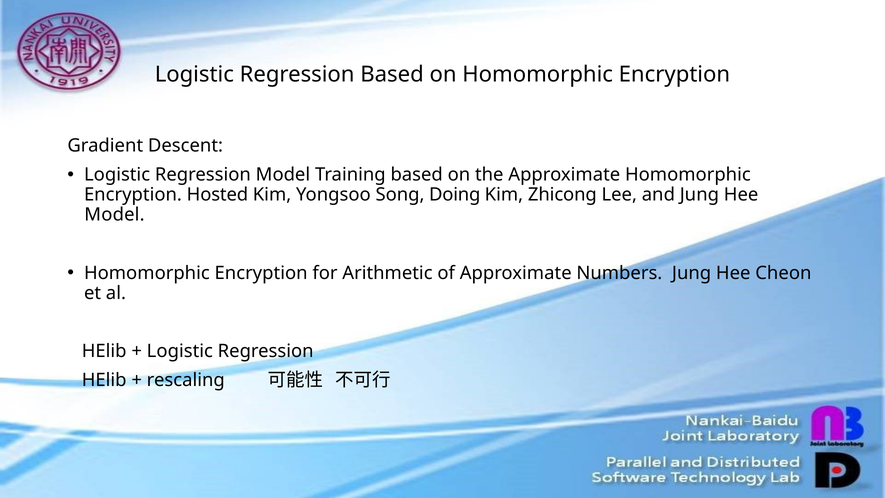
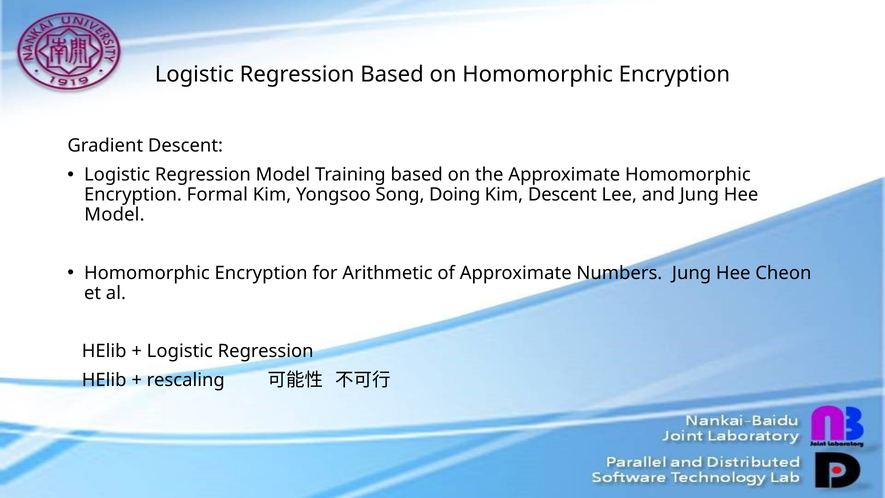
Hosted: Hosted -> Formal
Kim Zhicong: Zhicong -> Descent
